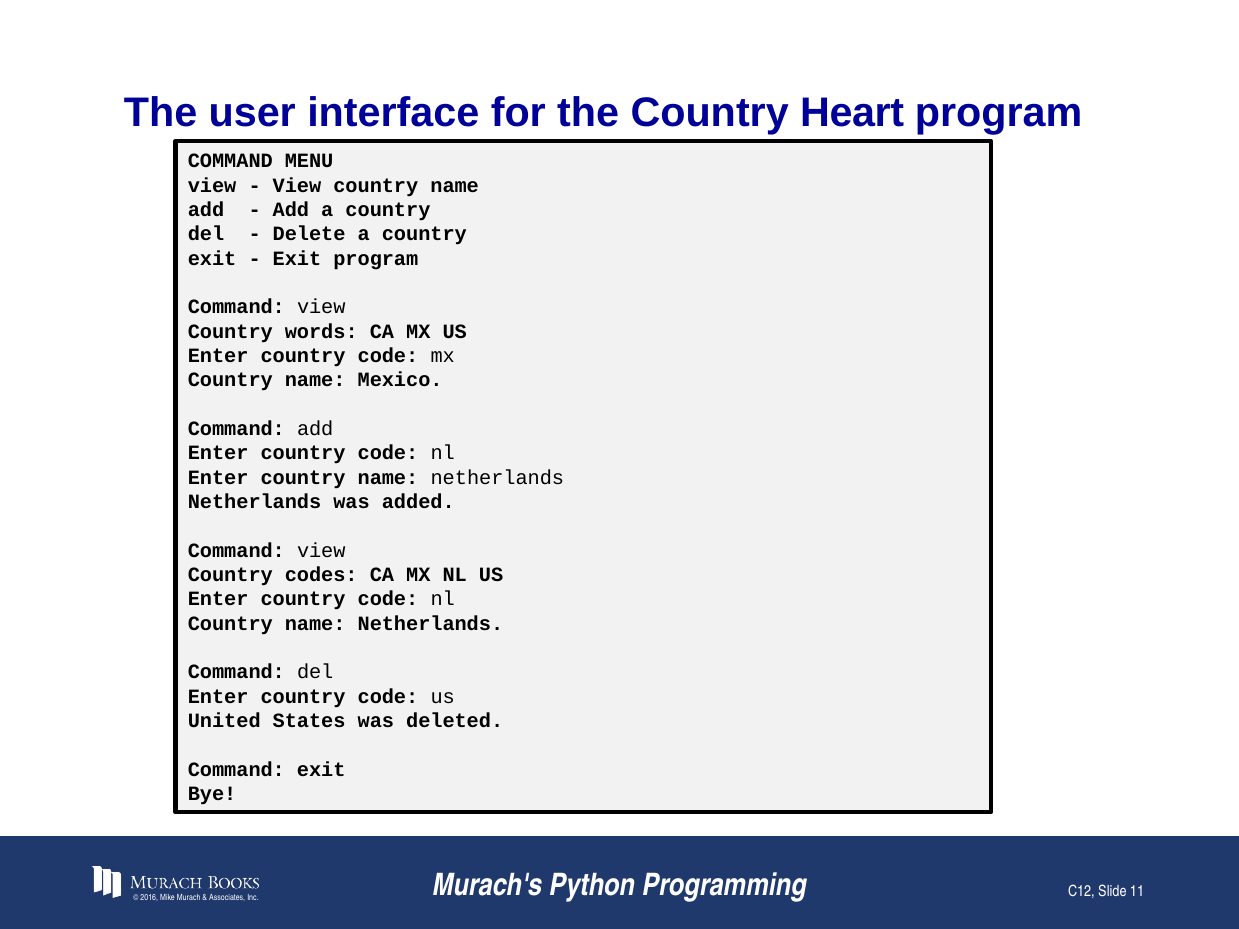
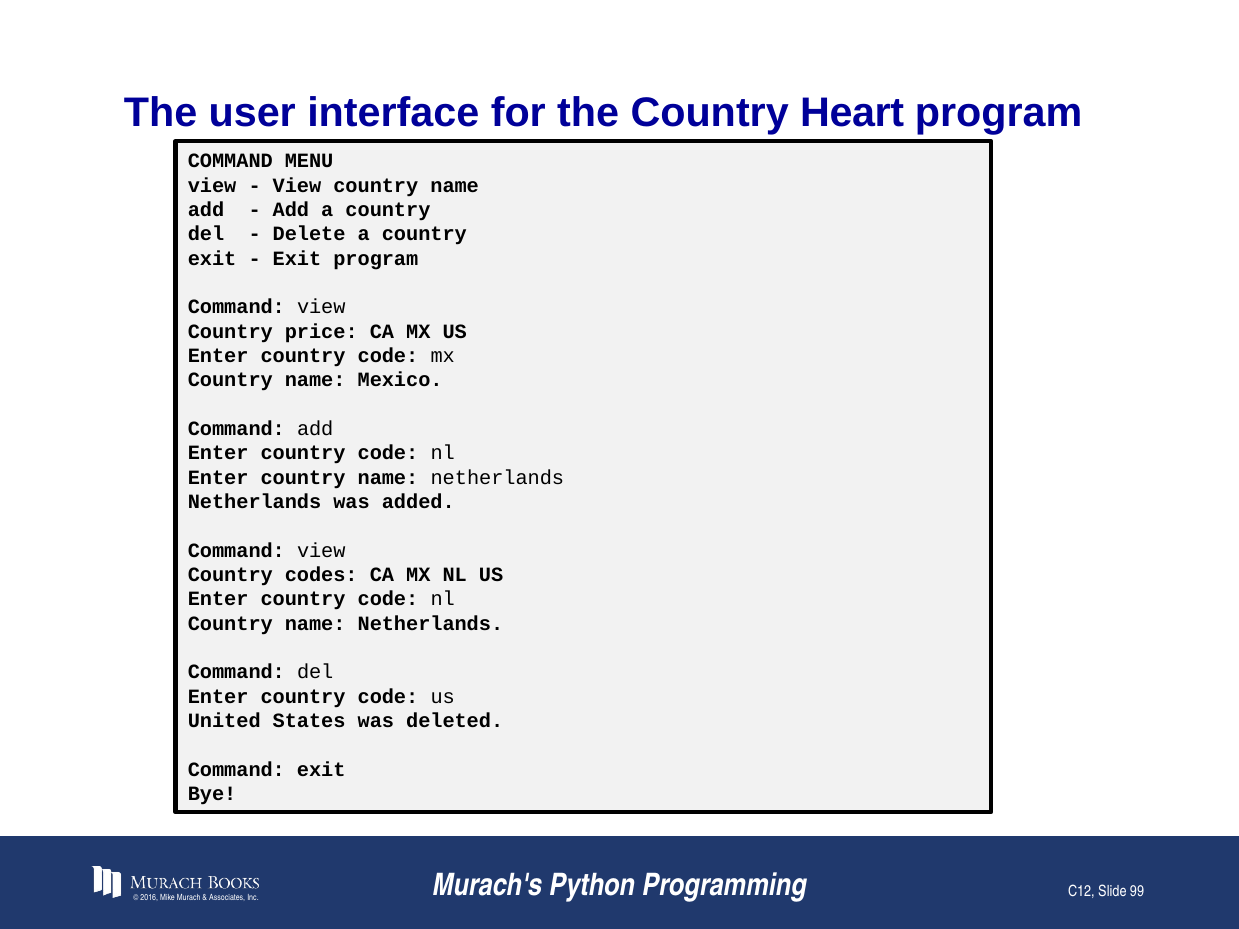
words: words -> price
11: 11 -> 99
